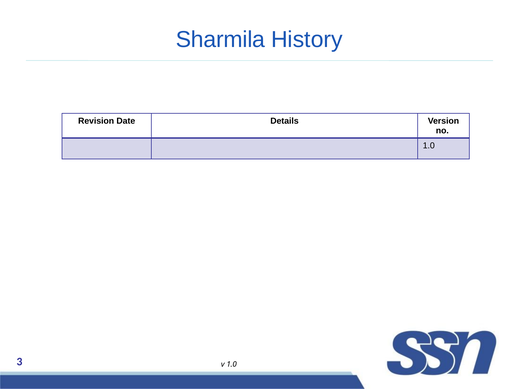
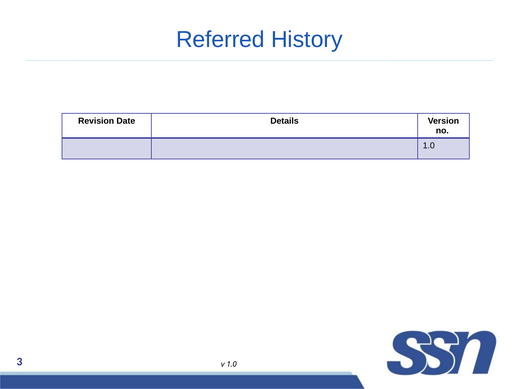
Sharmila: Sharmila -> Referred
